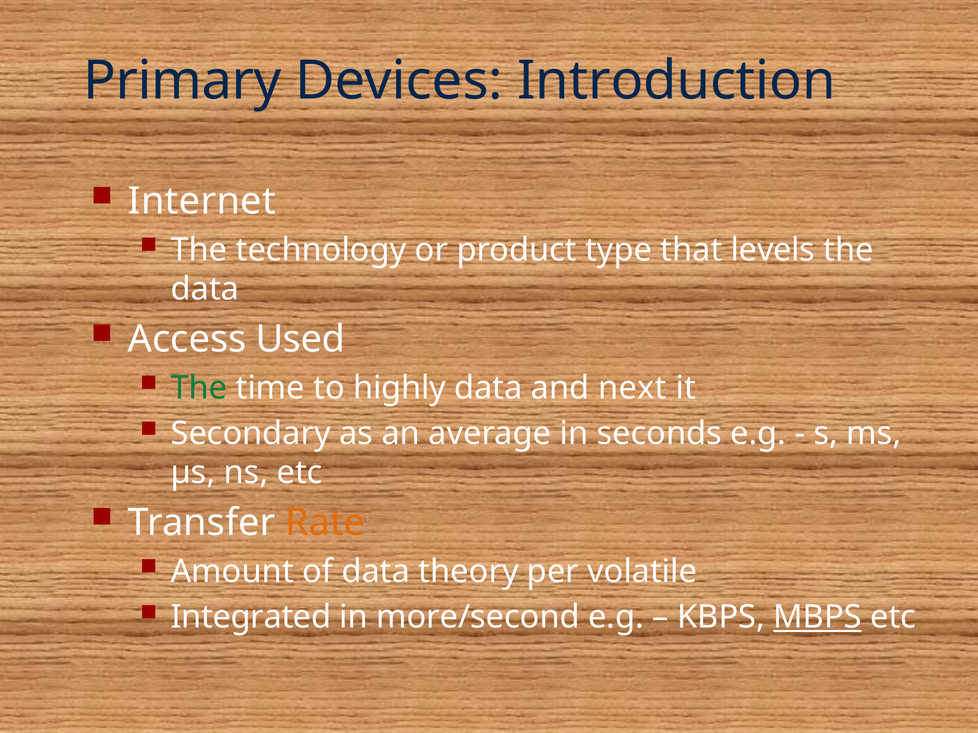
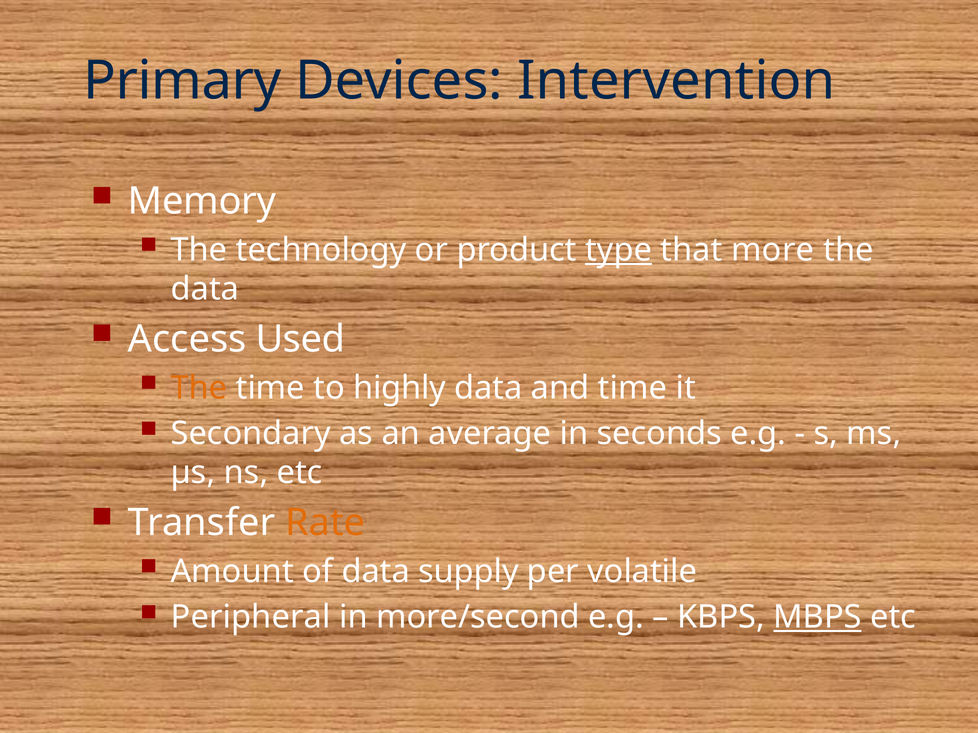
Introduction: Introduction -> Intervention
Internet: Internet -> Memory
type underline: none -> present
levels: levels -> more
The at (199, 388) colour: green -> orange
and next: next -> time
theory: theory -> supply
Integrated: Integrated -> Peripheral
